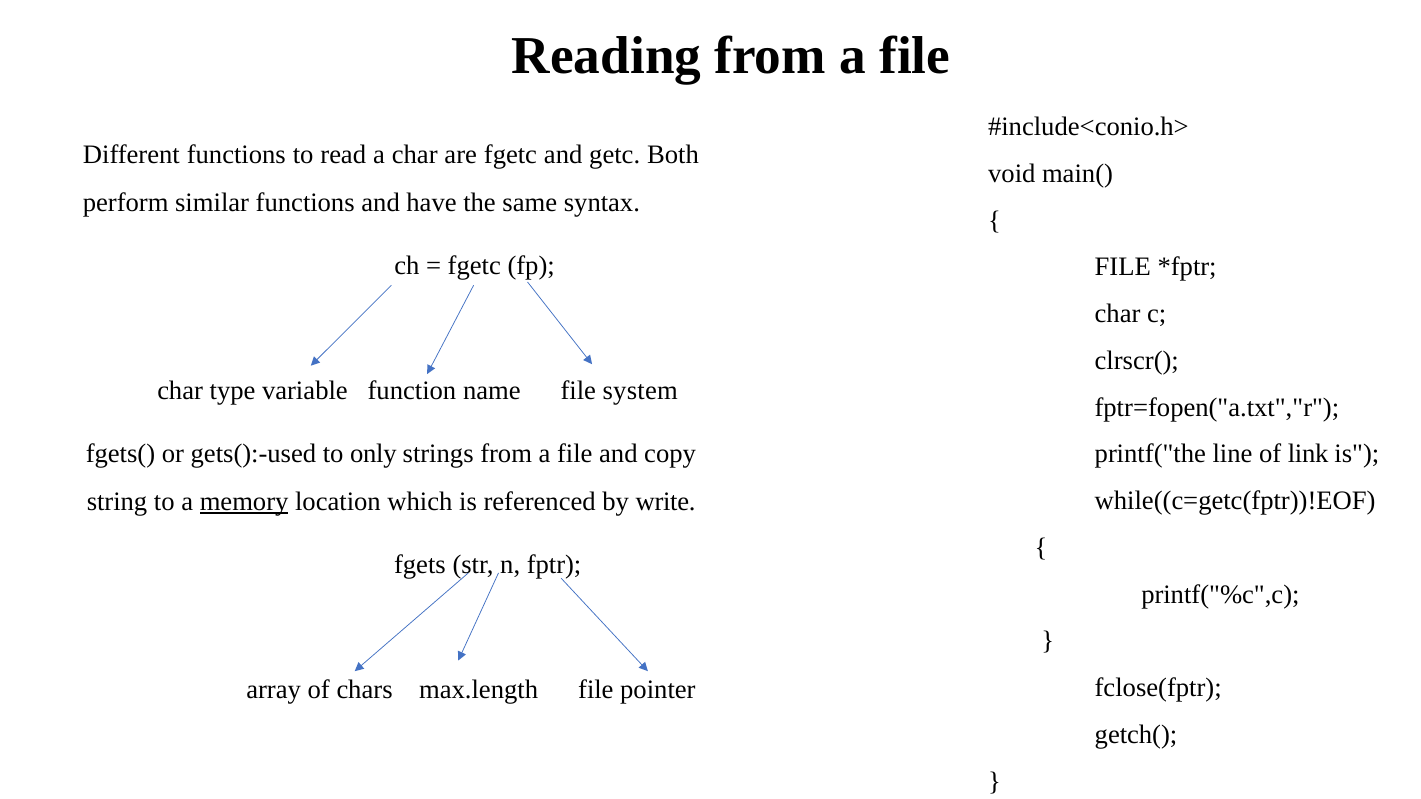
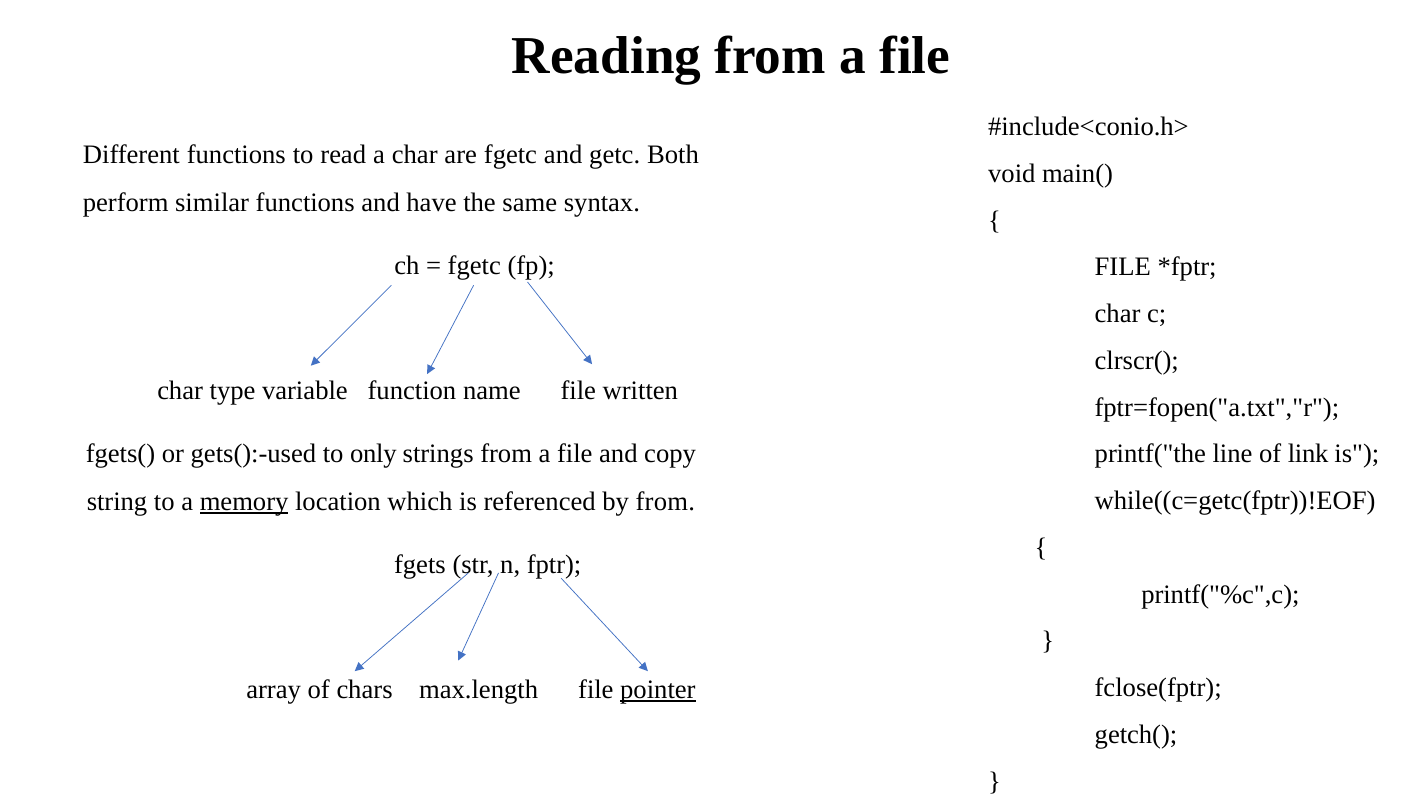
system: system -> written
by write: write -> from
pointer underline: none -> present
